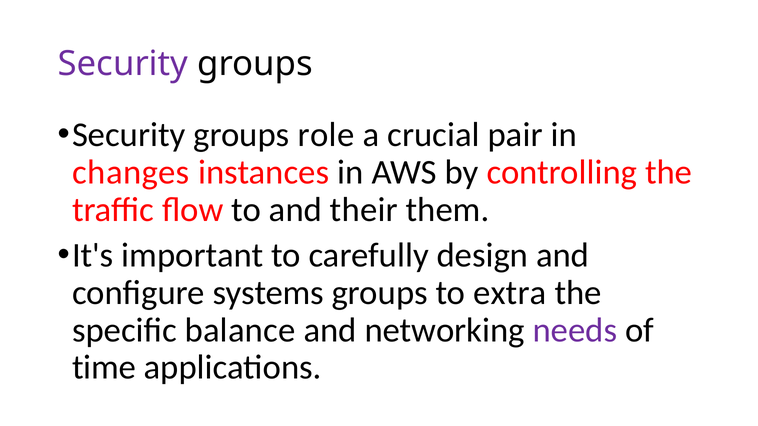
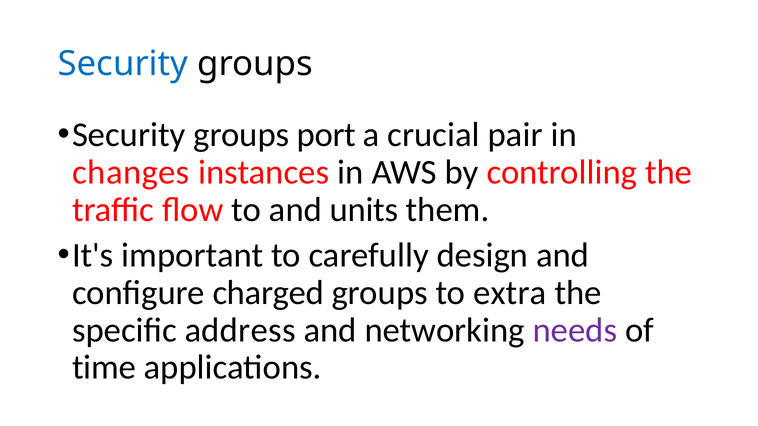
Security at (123, 64) colour: purple -> blue
role: role -> port
their: their -> units
systems: systems -> charged
balance: balance -> address
